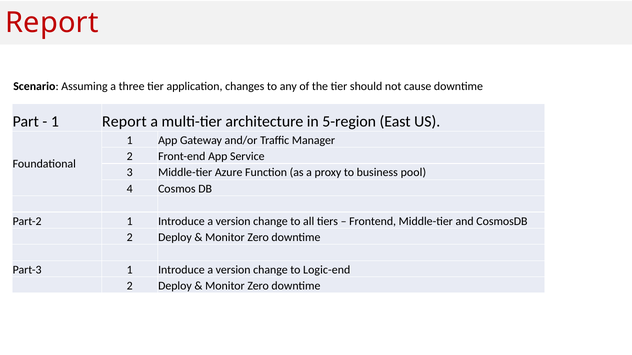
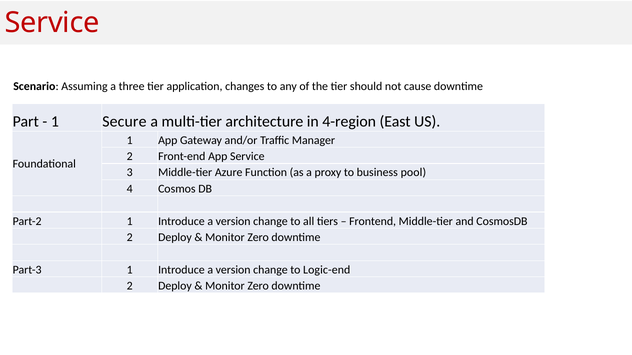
Report at (52, 23): Report -> Service
1 Report: Report -> Secure
5-region: 5-region -> 4-region
